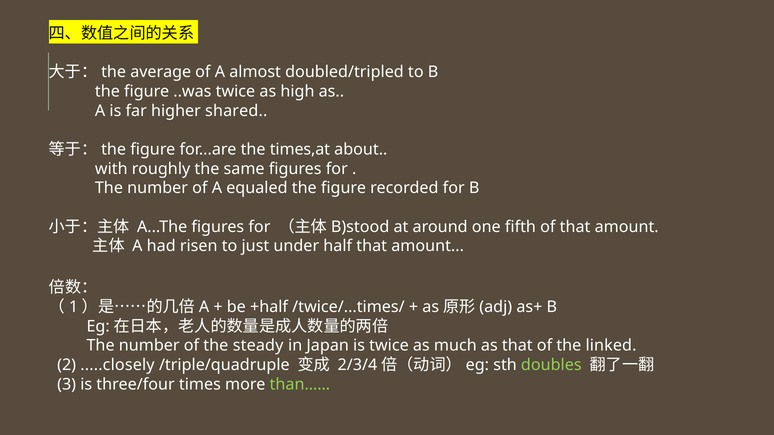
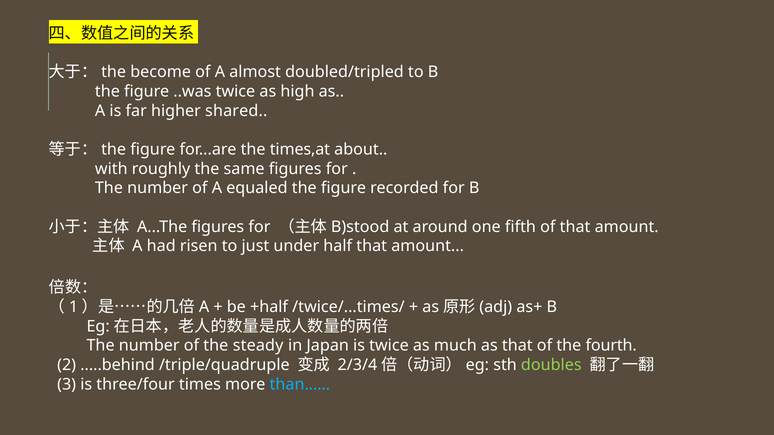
average: average -> become
linked: linked -> fourth
.....closely: .....closely -> .....behind
than…… colour: light green -> light blue
